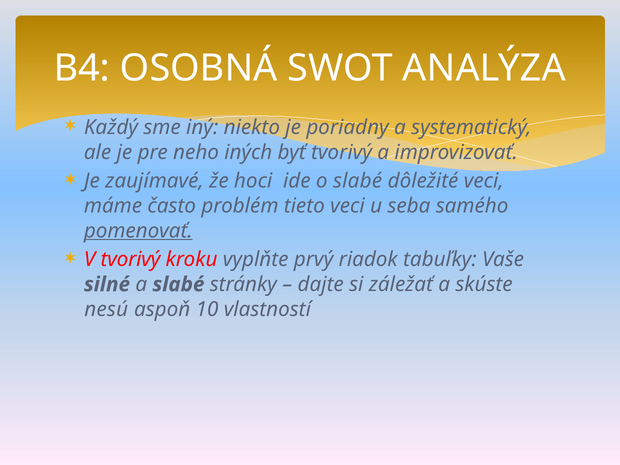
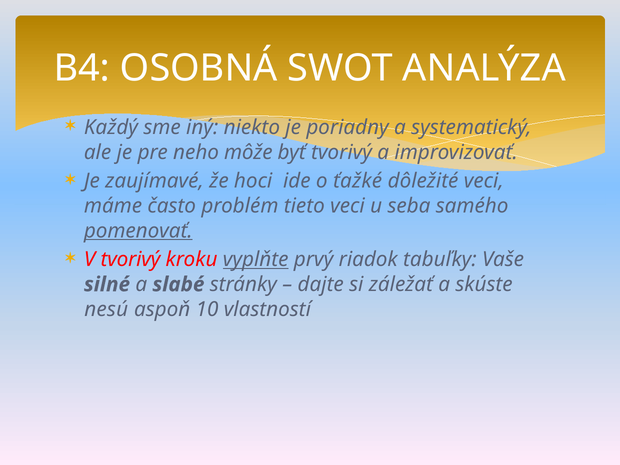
iných: iných -> môže
o slabé: slabé -> ťažké
vyplňte underline: none -> present
